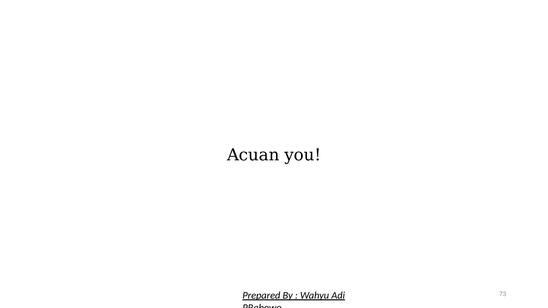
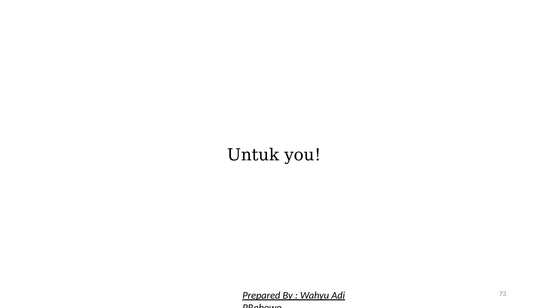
Acuan: Acuan -> Untuk
